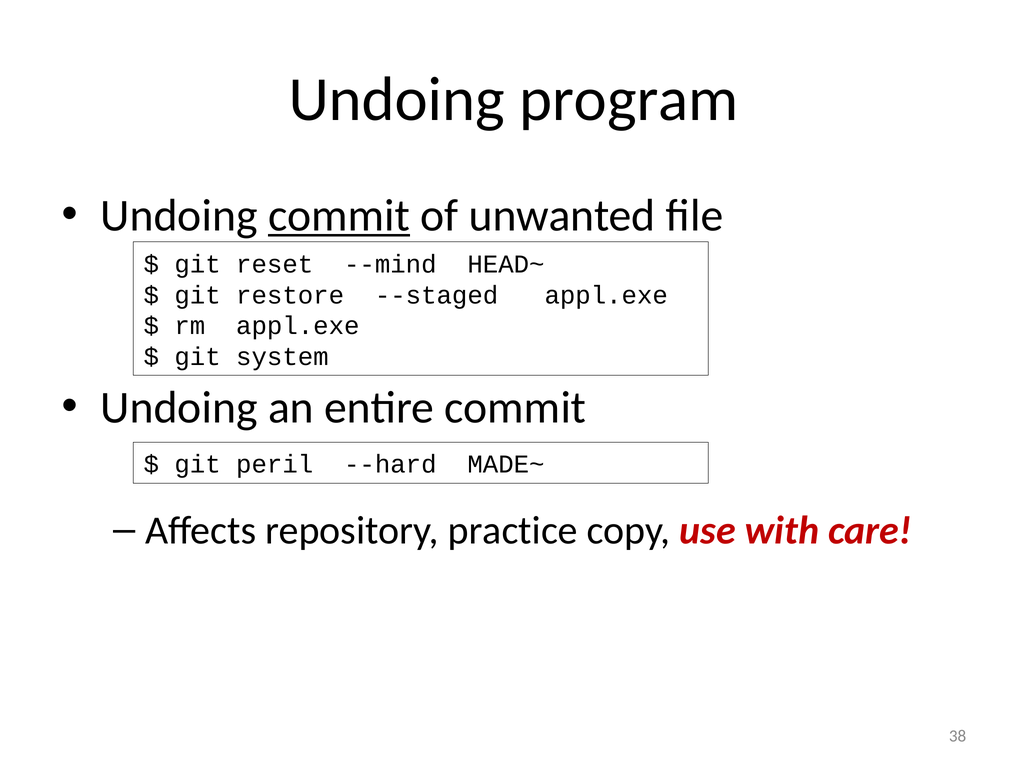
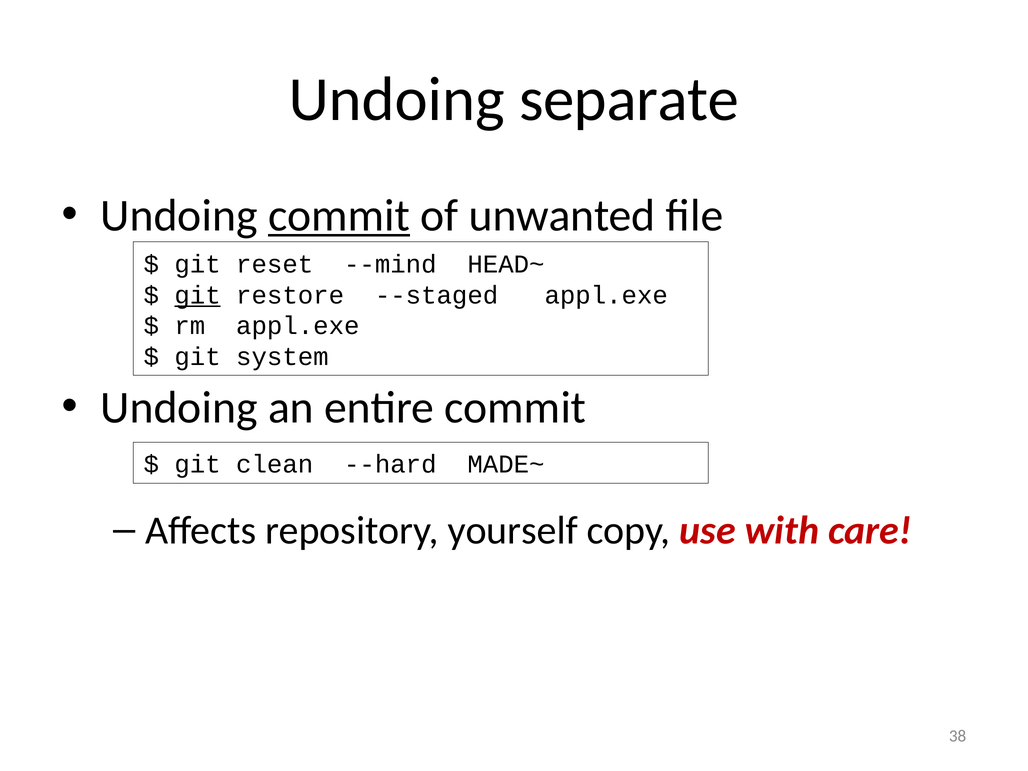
program: program -> separate
git at (198, 295) underline: none -> present
peril: peril -> clean
practice: practice -> yourself
